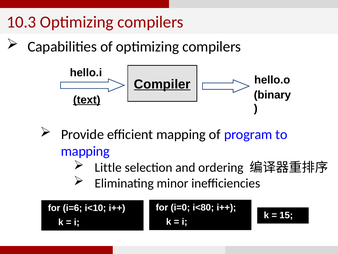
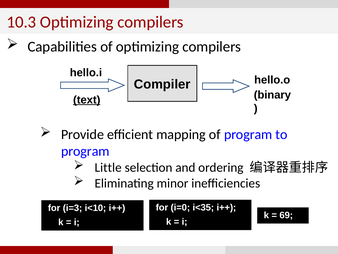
Compiler underline: present -> none
mapping at (85, 151): mapping -> program
i<80: i<80 -> i<35
i=6: i=6 -> i=3
15: 15 -> 69
